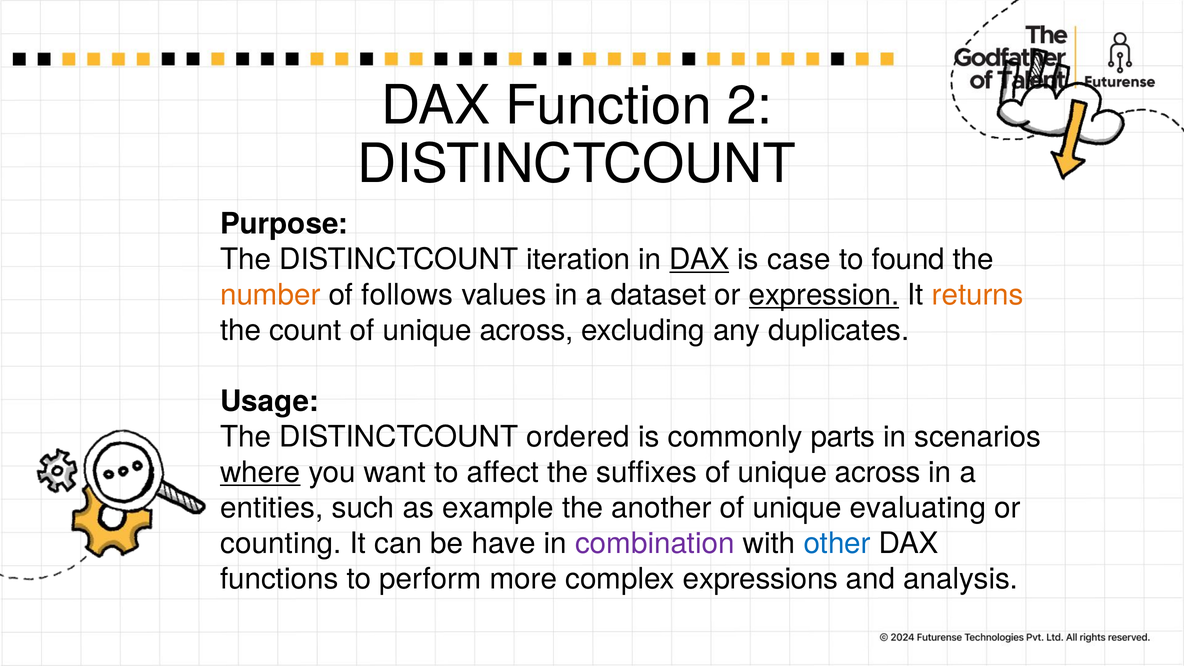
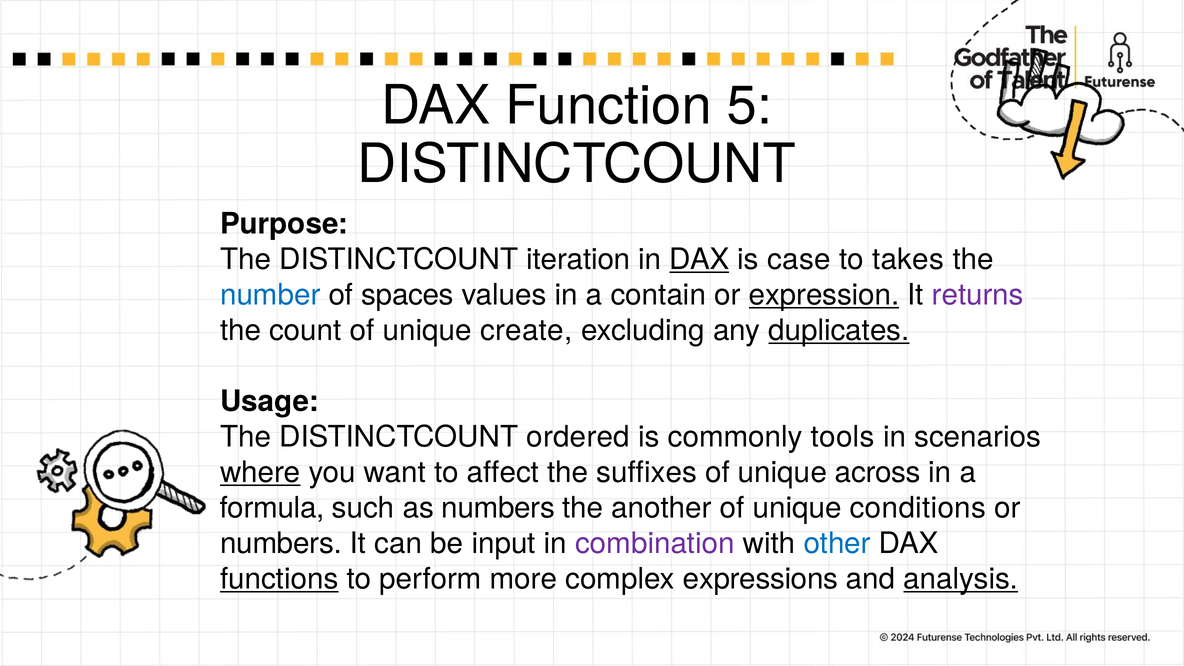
2: 2 -> 5
found: found -> takes
number colour: orange -> blue
follows: follows -> spaces
dataset: dataset -> contain
returns colour: orange -> purple
count of unique across: across -> create
duplicates underline: none -> present
parts: parts -> tools
entities: entities -> formula
as example: example -> numbers
evaluating: evaluating -> conditions
counting at (281, 544): counting -> numbers
have: have -> input
functions underline: none -> present
analysis underline: none -> present
